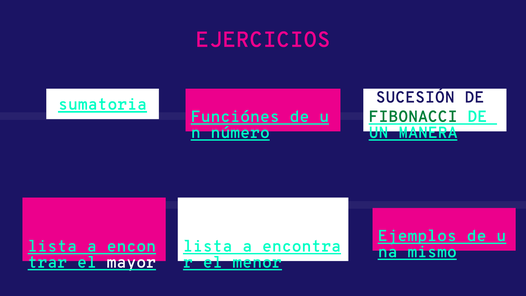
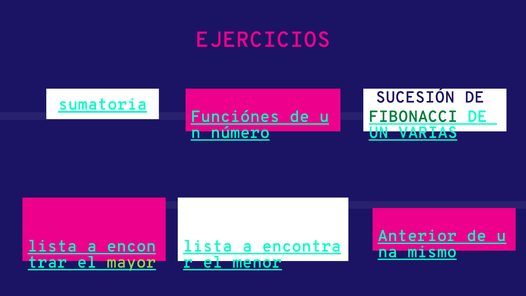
MANERA: MANERA -> VARIAS
Ejemplos: Ejemplos -> Anterior
mayor colour: white -> light green
